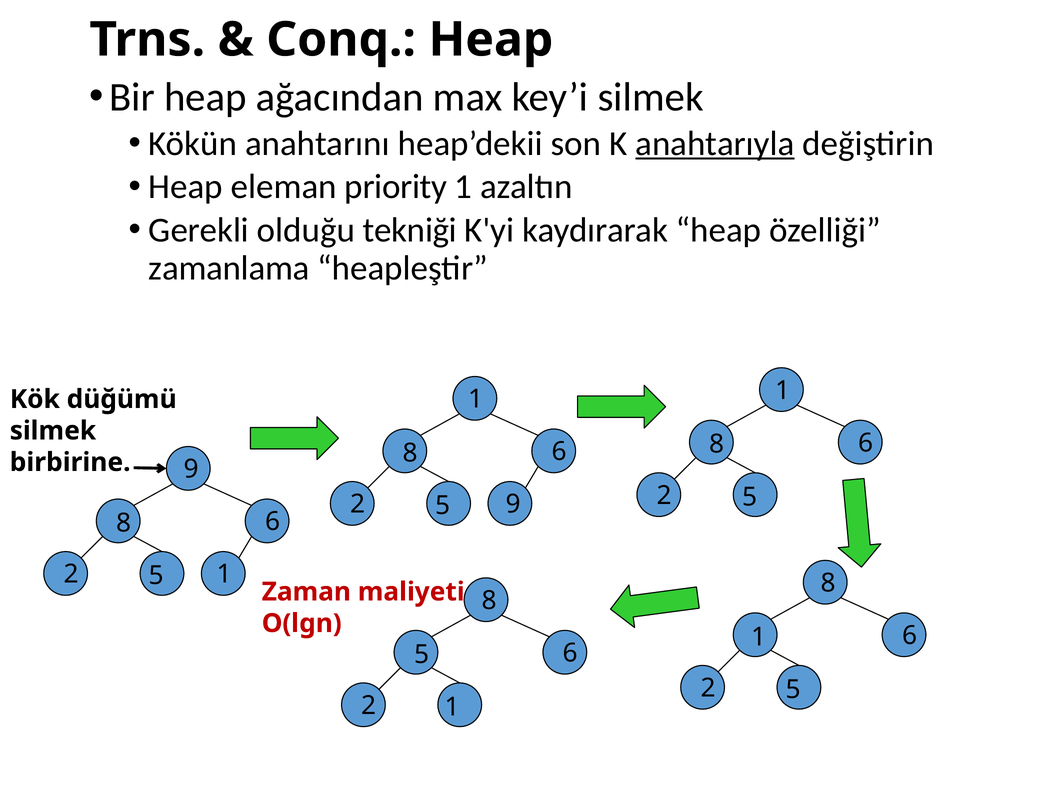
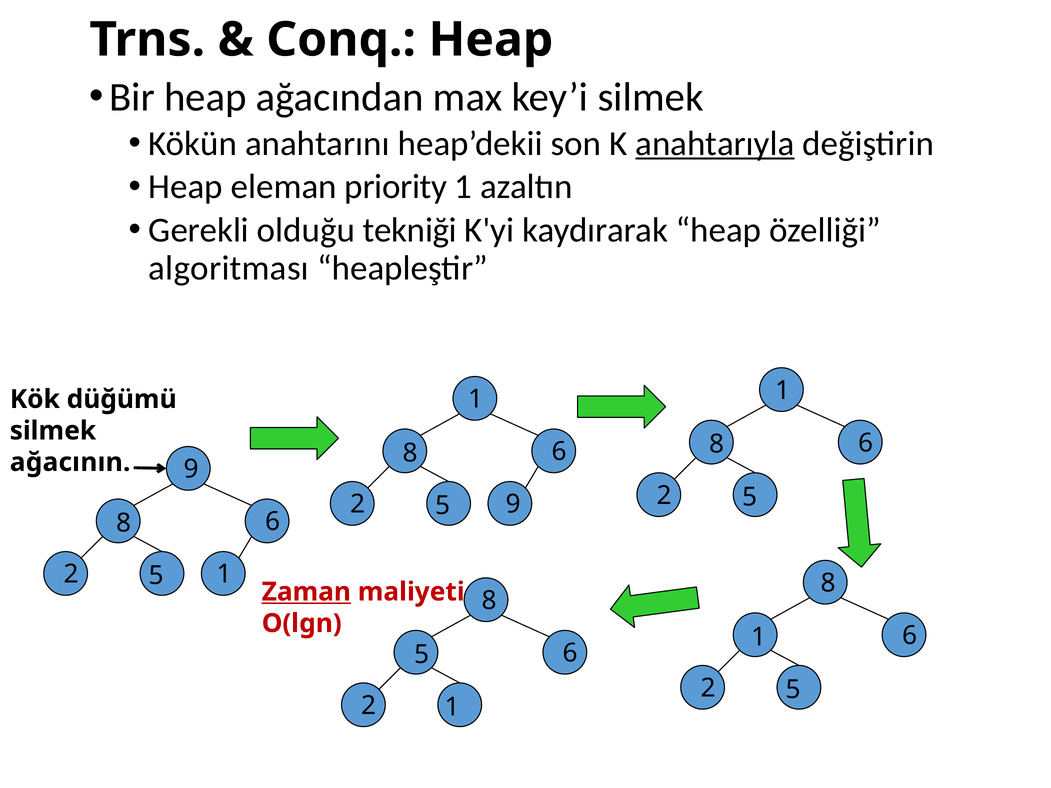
zamanlama: zamanlama -> algoritması
birbirine: birbirine -> ağacının
Zaman underline: none -> present
